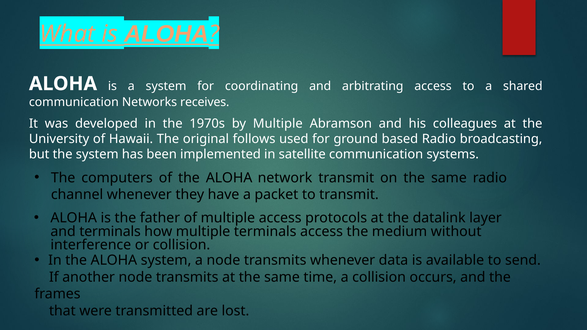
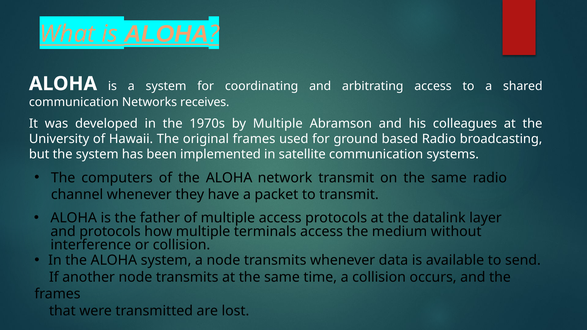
original follows: follows -> frames
and terminals: terminals -> protocols
